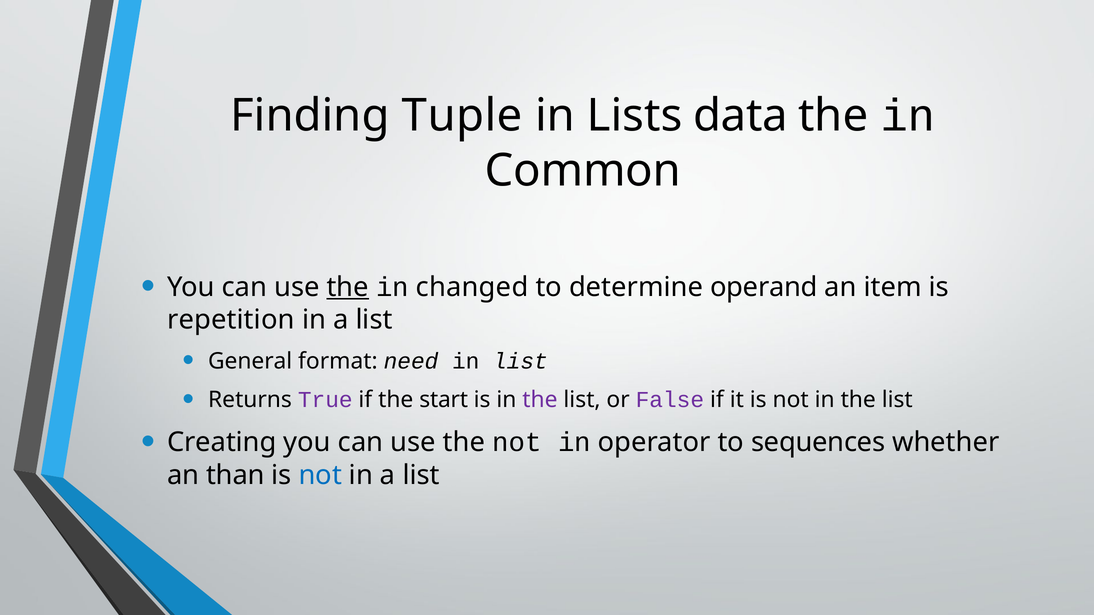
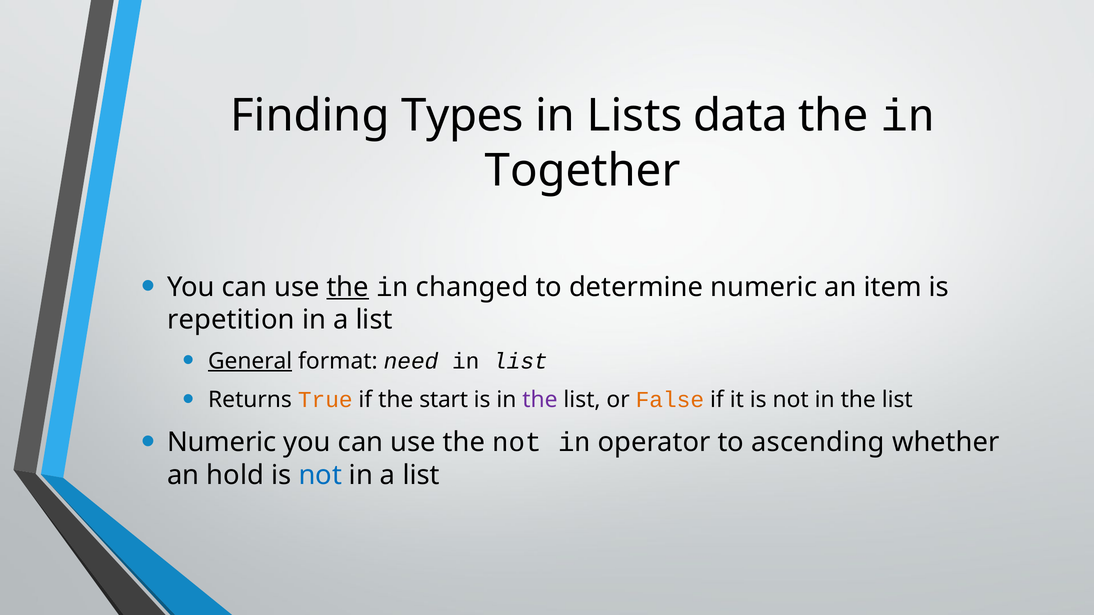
Tuple: Tuple -> Types
Common: Common -> Together
determine operand: operand -> numeric
General underline: none -> present
True colour: purple -> orange
False colour: purple -> orange
Creating at (222, 443): Creating -> Numeric
sequences: sequences -> ascending
than: than -> hold
